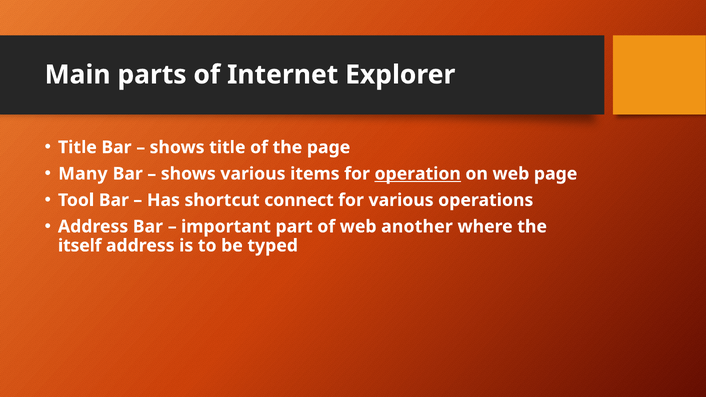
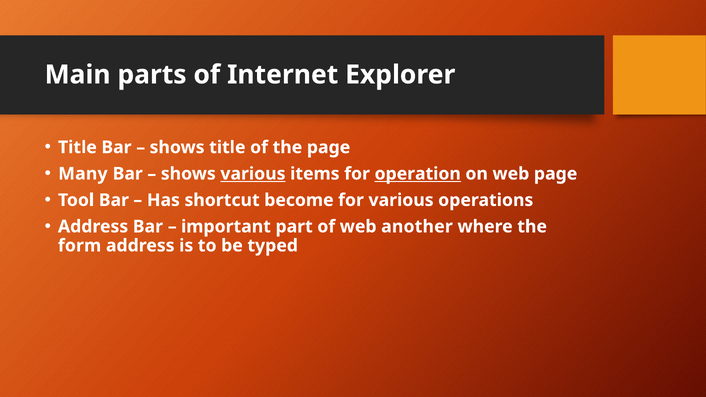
various at (253, 174) underline: none -> present
connect: connect -> become
itself: itself -> form
